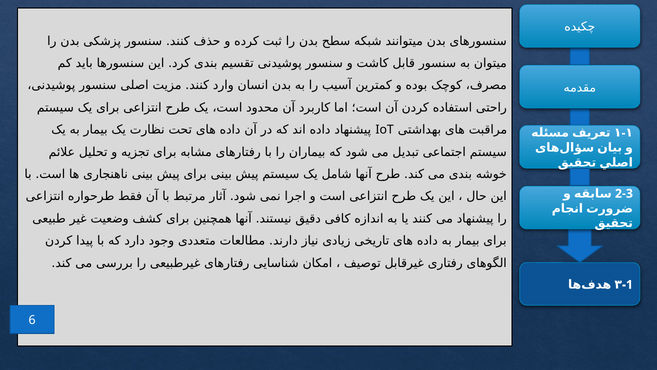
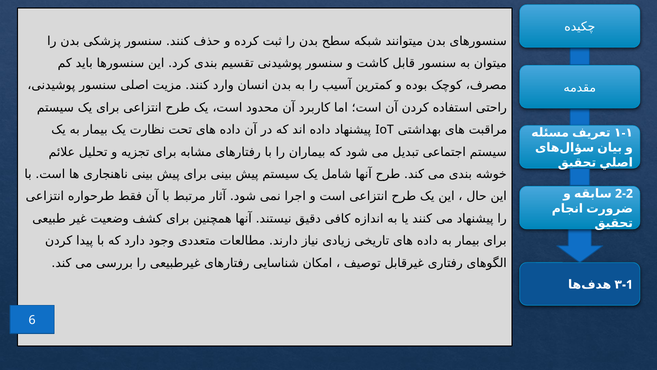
2-3: 2-3 -> 2-2
